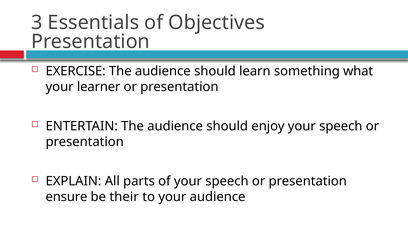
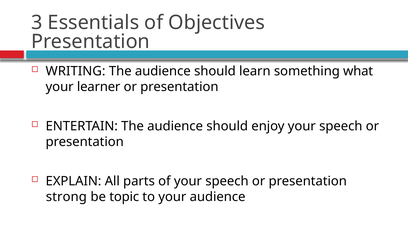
EXERCISE: EXERCISE -> WRITING
ensure: ensure -> strong
their: their -> topic
